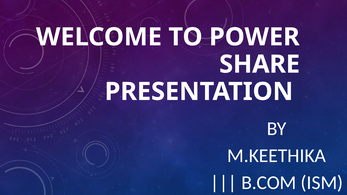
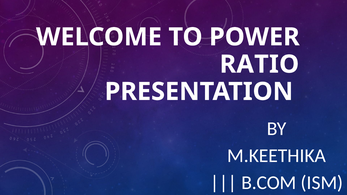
SHARE: SHARE -> RATIO
